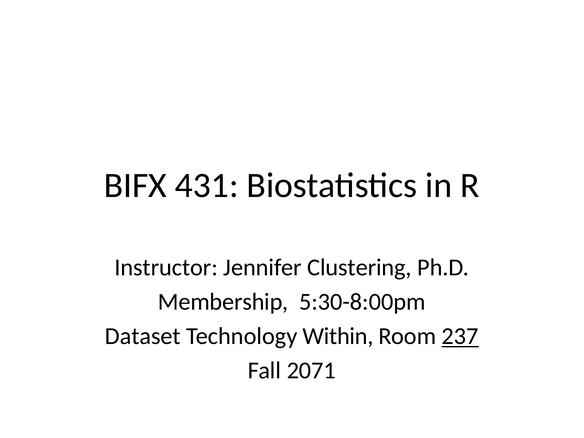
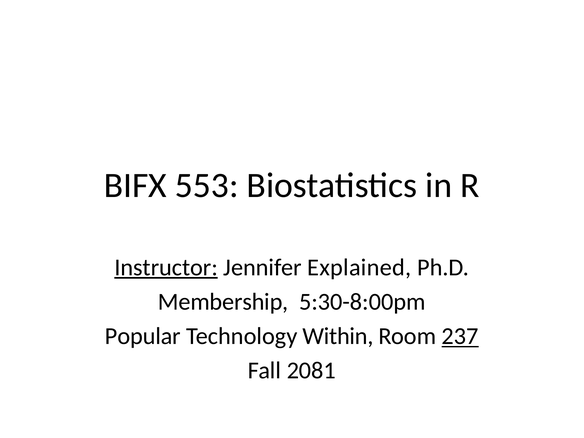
431: 431 -> 553
Instructor underline: none -> present
Clustering: Clustering -> Explained
Dataset: Dataset -> Popular
2071: 2071 -> 2081
